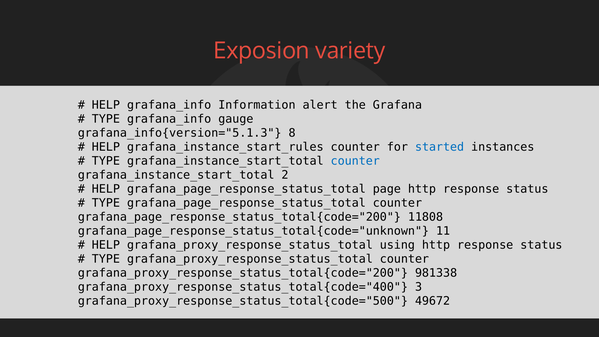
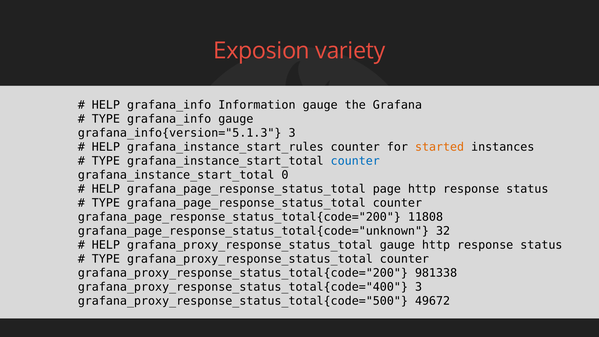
Information alert: alert -> gauge
grafana_info{version="5.1.3 8: 8 -> 3
started colour: blue -> orange
2: 2 -> 0
11: 11 -> 32
grafana_proxy_response_status_total using: using -> gauge
